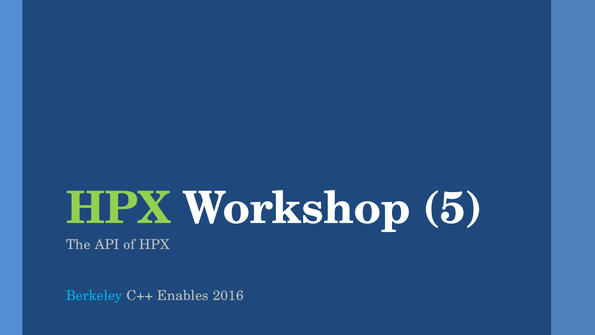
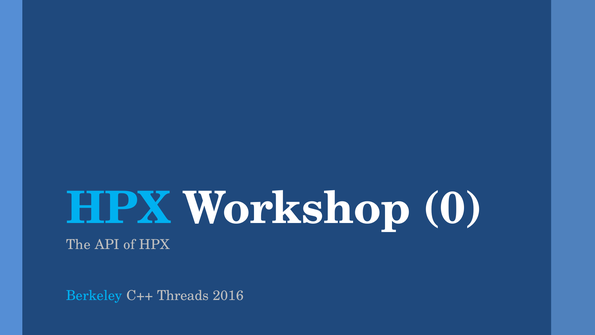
HPX at (118, 208) colour: light green -> light blue
5: 5 -> 0
Enables: Enables -> Threads
